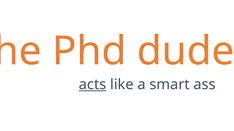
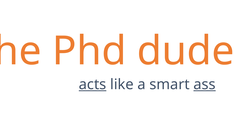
ass underline: none -> present
